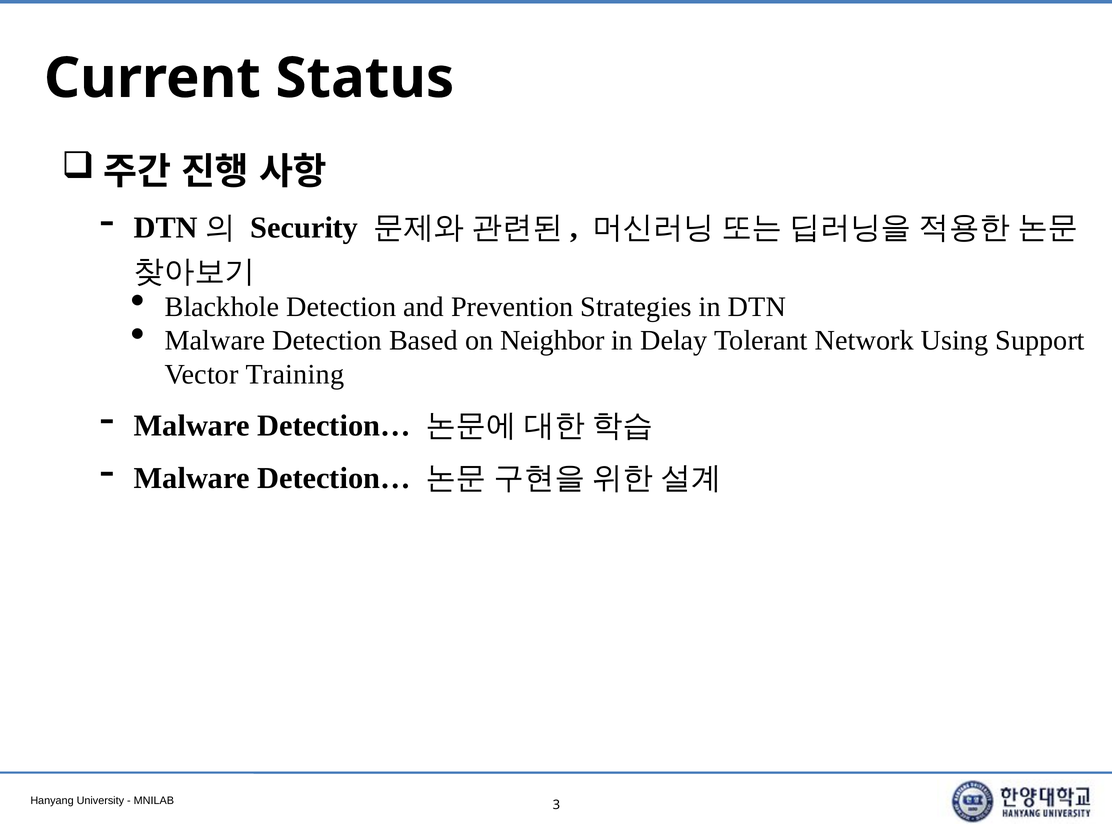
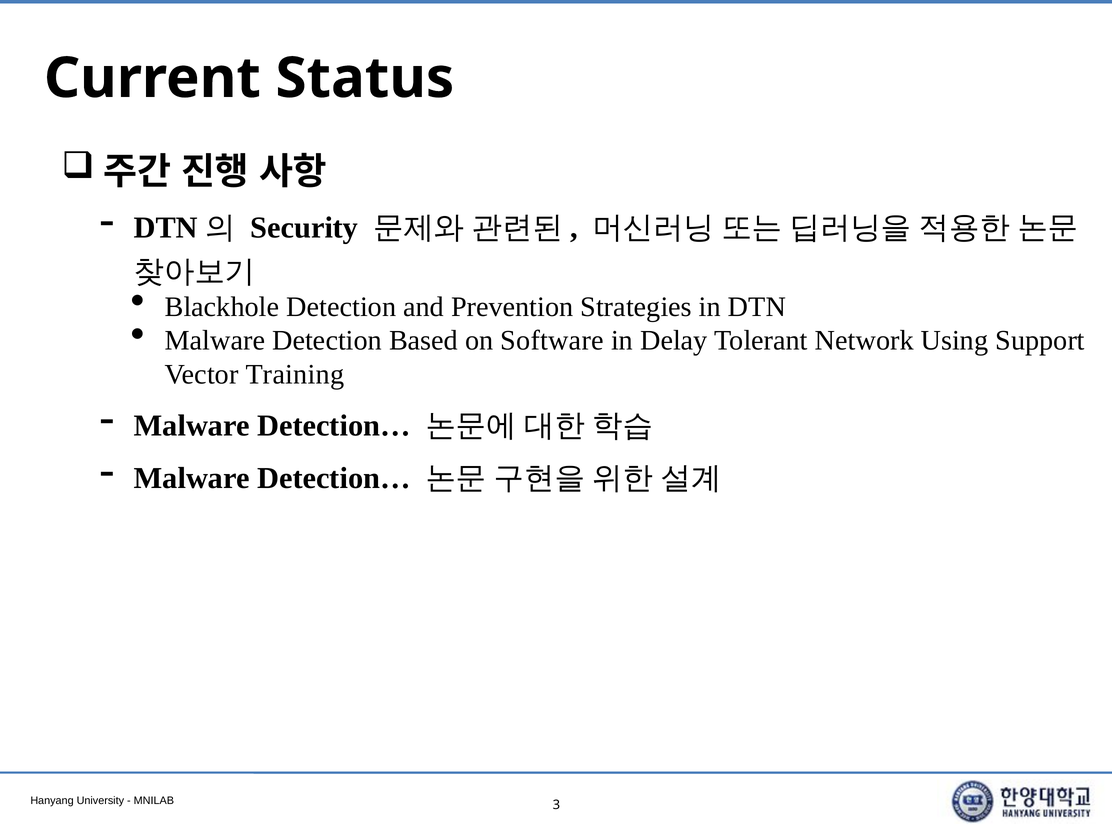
Neighbor: Neighbor -> Software
